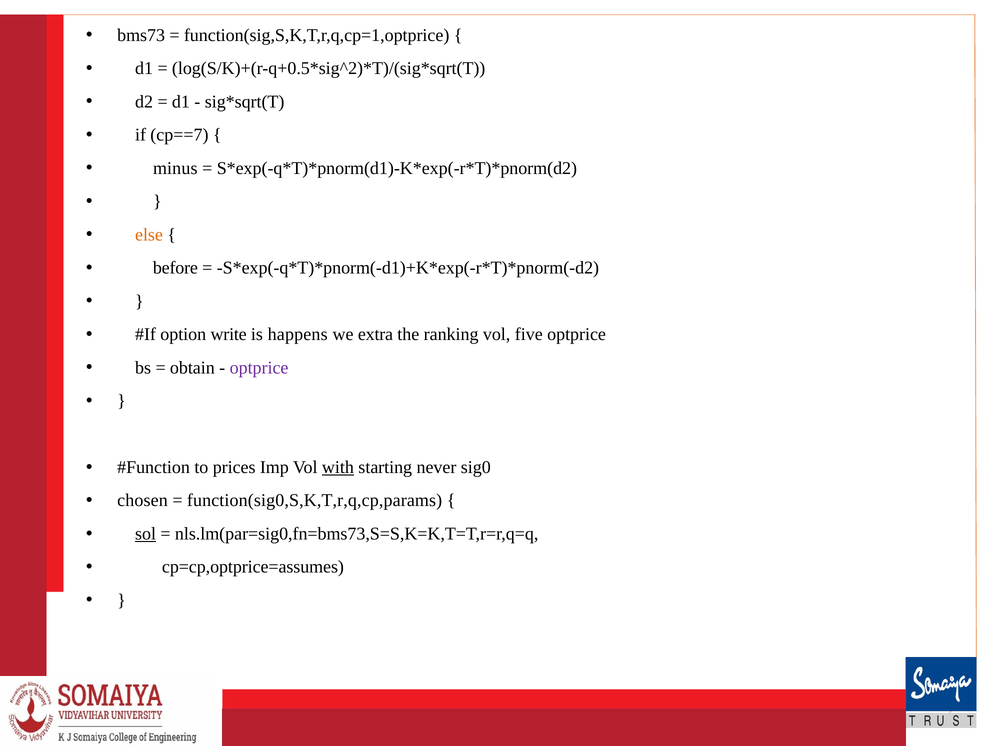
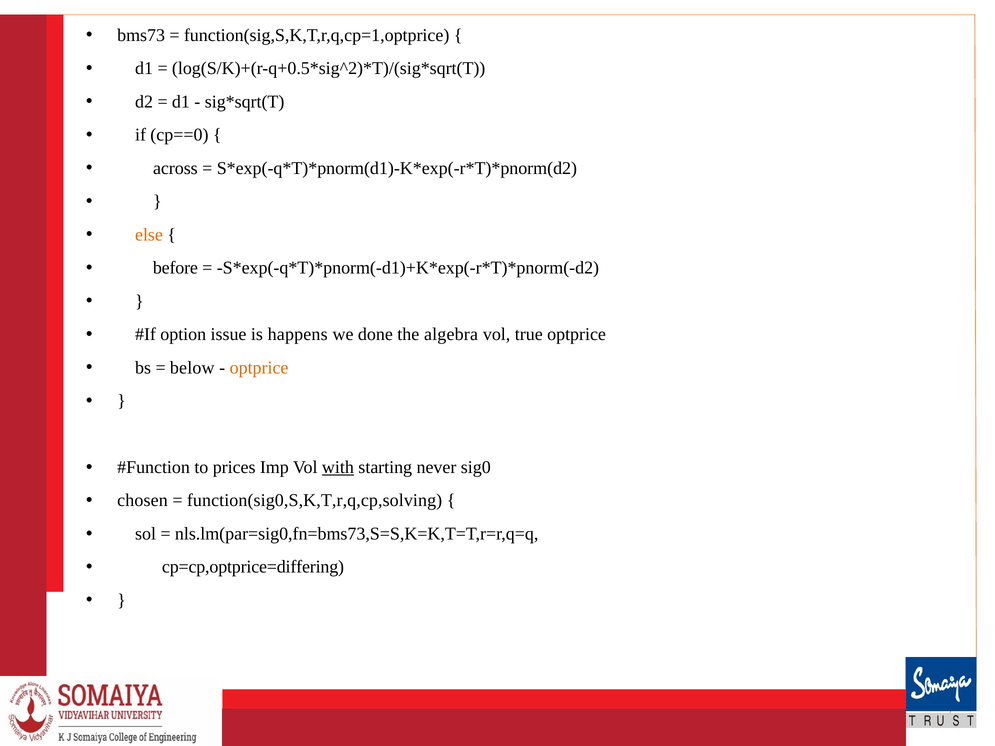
cp==7: cp==7 -> cp==0
minus: minus -> across
write: write -> issue
extra: extra -> done
ranking: ranking -> algebra
five: five -> true
obtain: obtain -> below
optprice at (259, 368) colour: purple -> orange
function(sig0,S,K,T,r,q,cp,params: function(sig0,S,K,T,r,q,cp,params -> function(sig0,S,K,T,r,q,cp,solving
sol underline: present -> none
cp=cp,optprice=assumes: cp=cp,optprice=assumes -> cp=cp,optprice=differing
